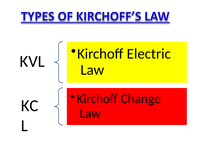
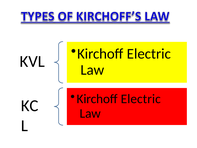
Change at (141, 99): Change -> Electric
